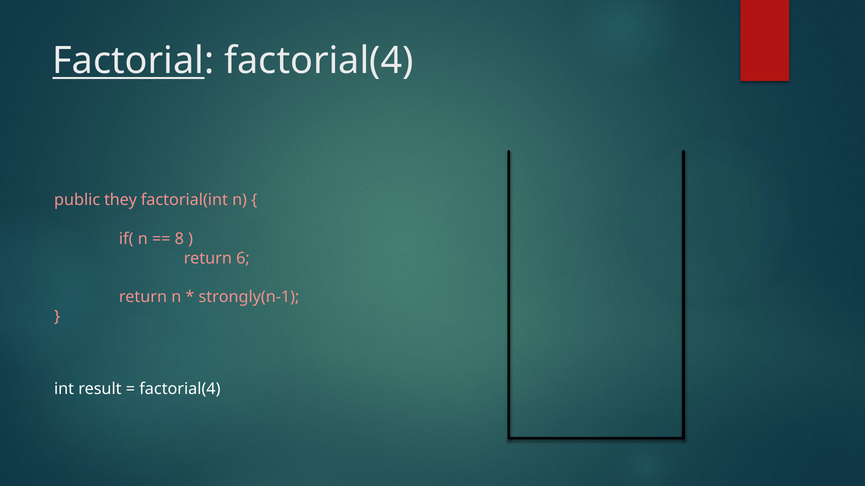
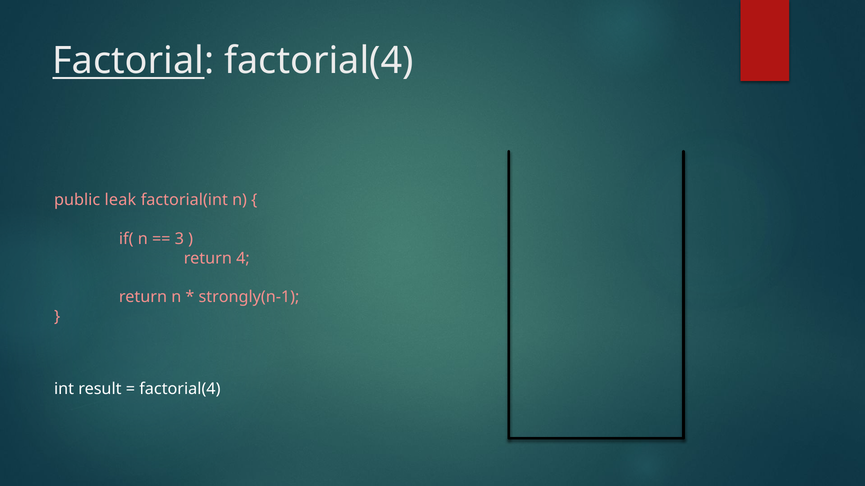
they: they -> leak
8: 8 -> 3
6: 6 -> 4
